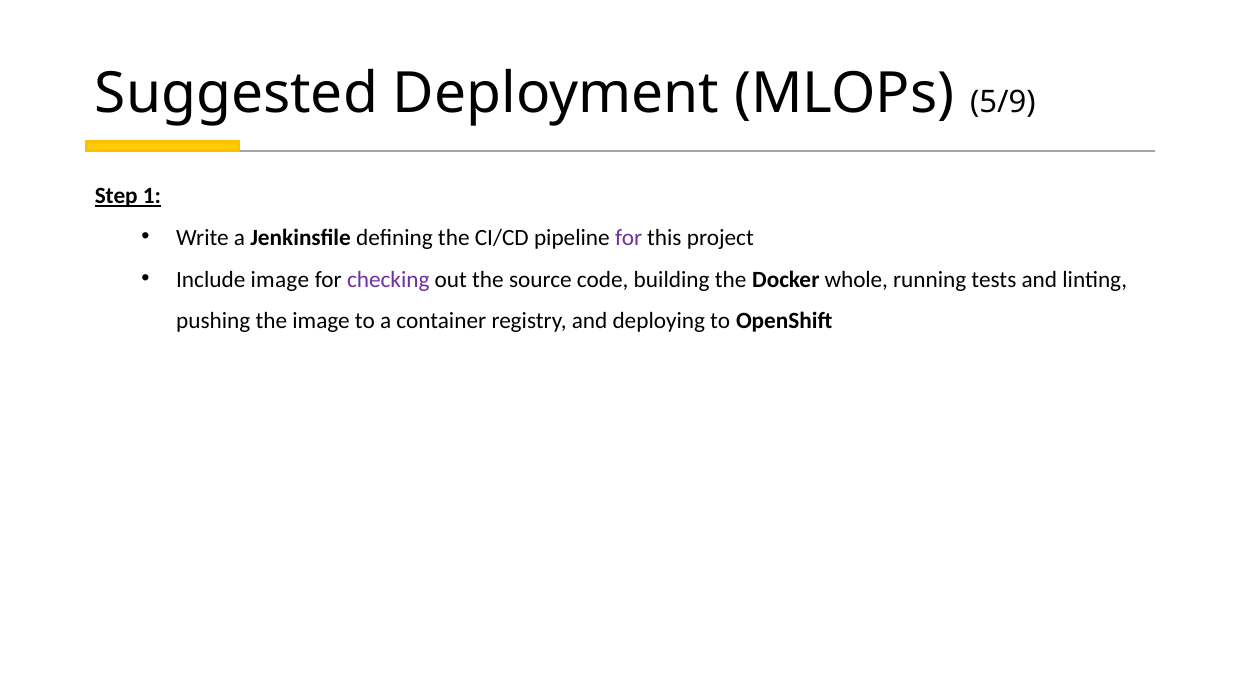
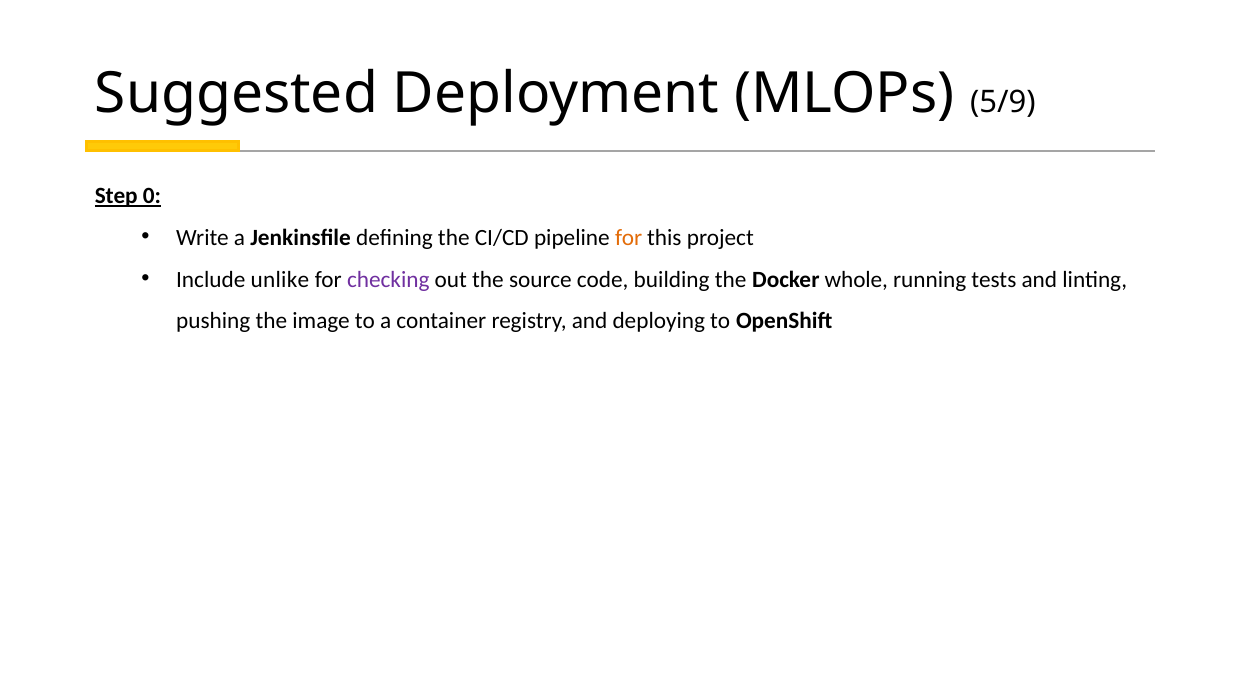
1: 1 -> 0
for at (629, 238) colour: purple -> orange
Include image: image -> unlike
